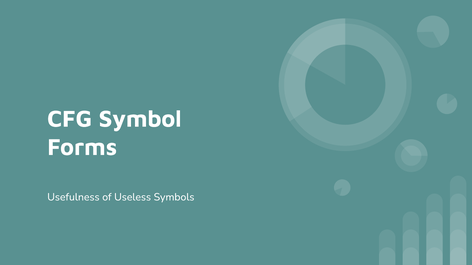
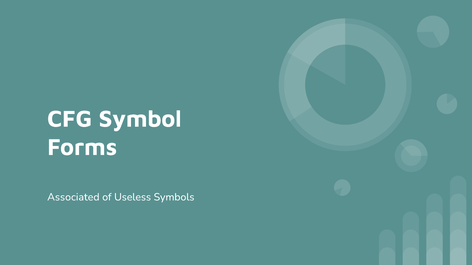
Usefulness: Usefulness -> Associated
